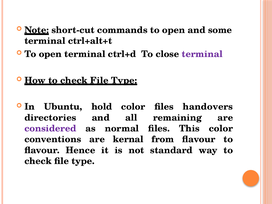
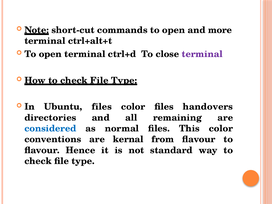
some: some -> more
Ubuntu hold: hold -> files
considered colour: purple -> blue
